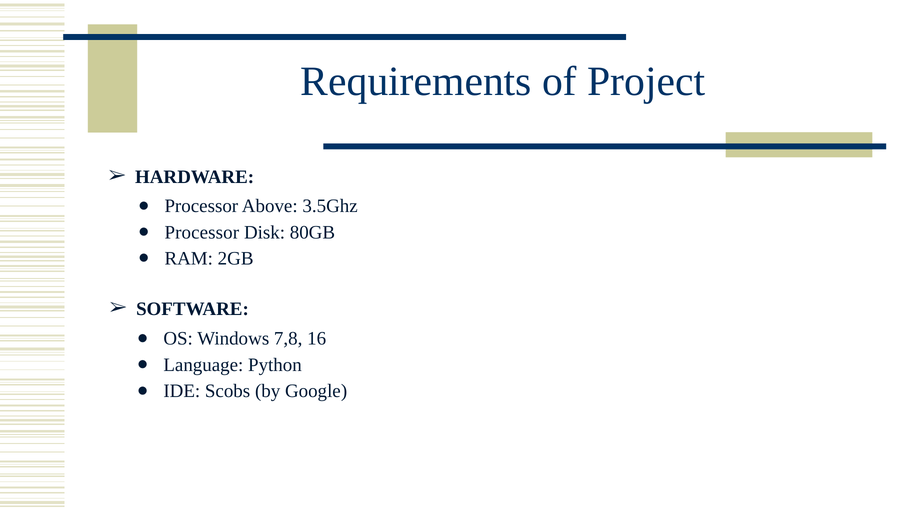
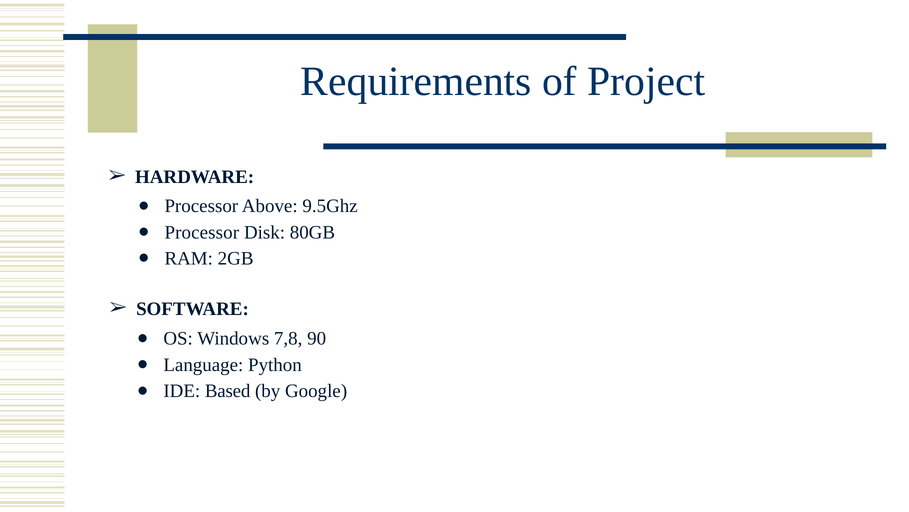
3.5Ghz: 3.5Ghz -> 9.5Ghz
16: 16 -> 90
Scobs: Scobs -> Based
